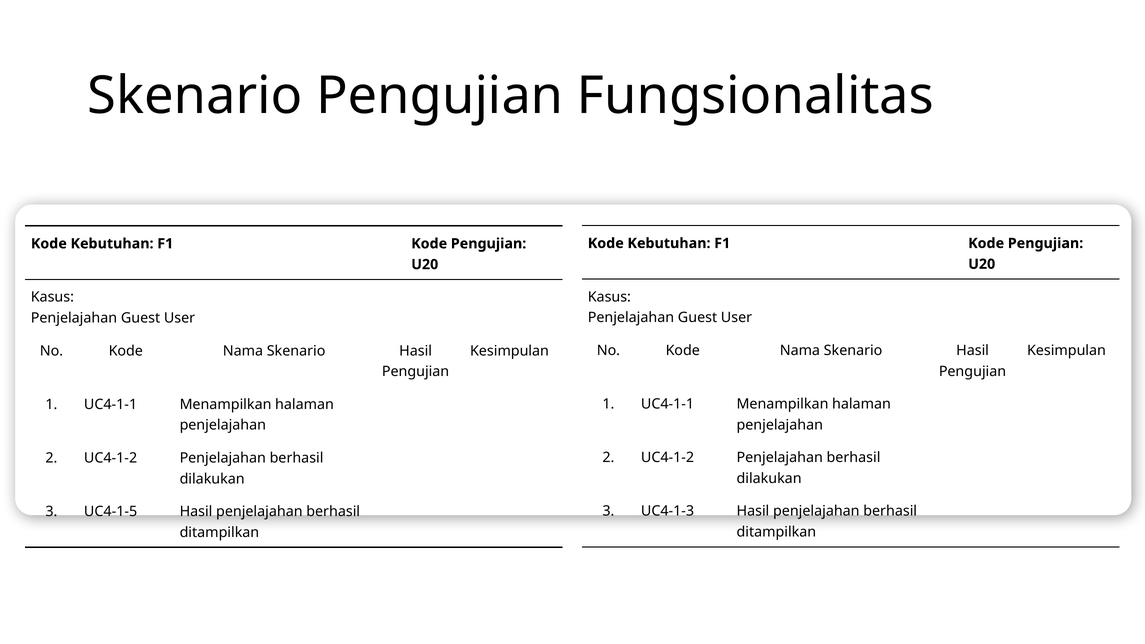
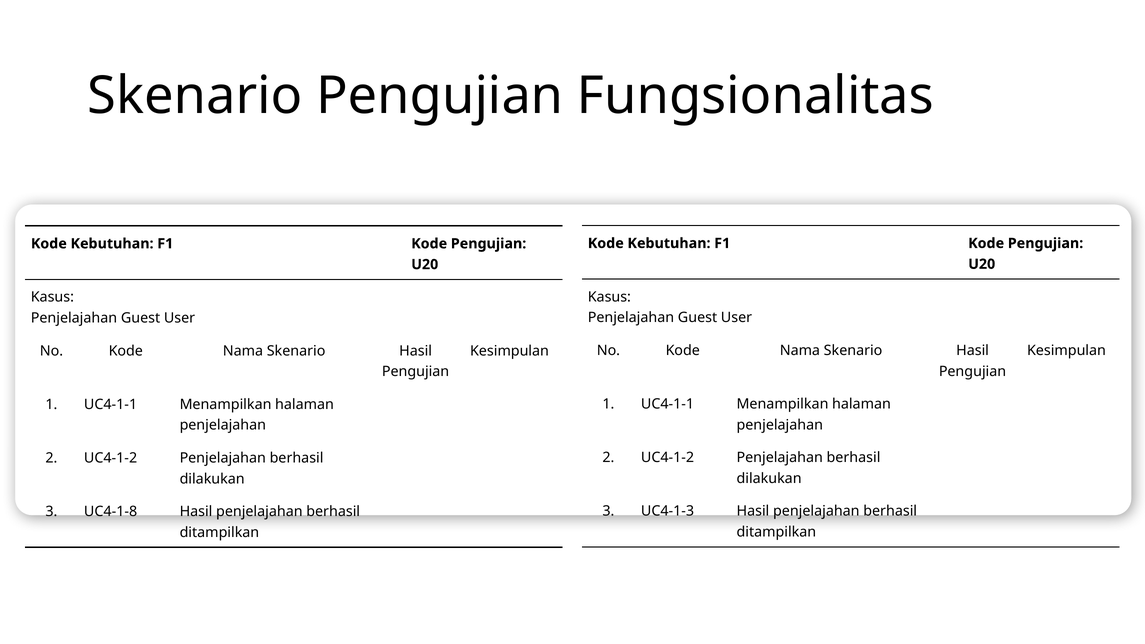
UC4-1-5: UC4-1-5 -> UC4-1-8
